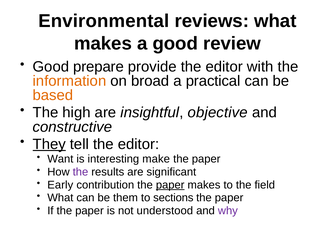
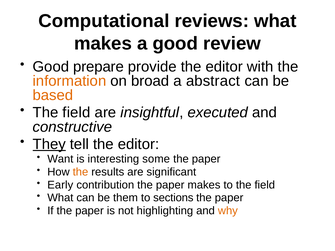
Environmental: Environmental -> Computational
practical: practical -> abstract
high at (77, 113): high -> field
objective: objective -> executed
make: make -> some
the at (80, 172) colour: purple -> orange
paper at (170, 185) underline: present -> none
understood: understood -> highlighting
why colour: purple -> orange
